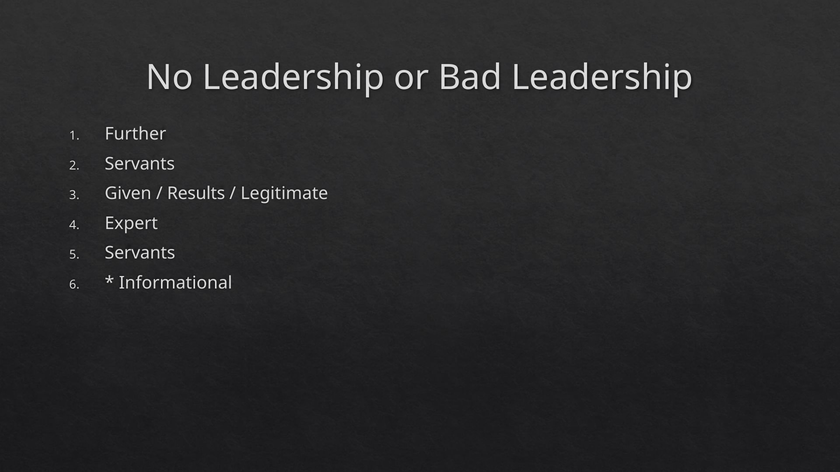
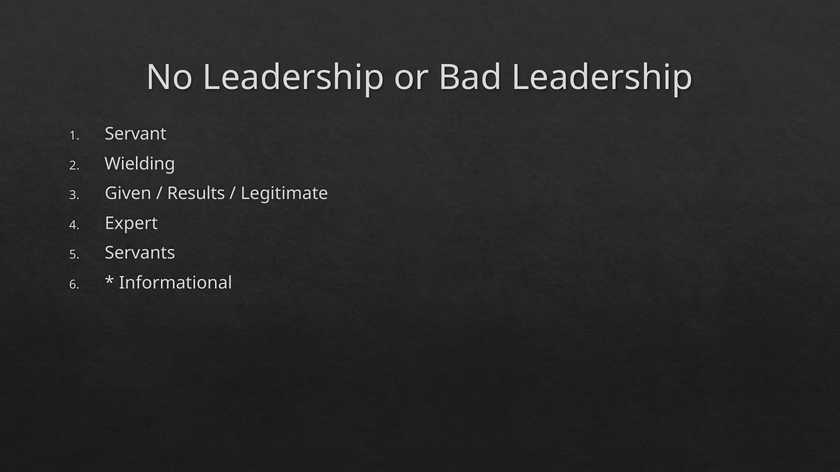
Further: Further -> Servant
Servants at (140, 164): Servants -> Wielding
